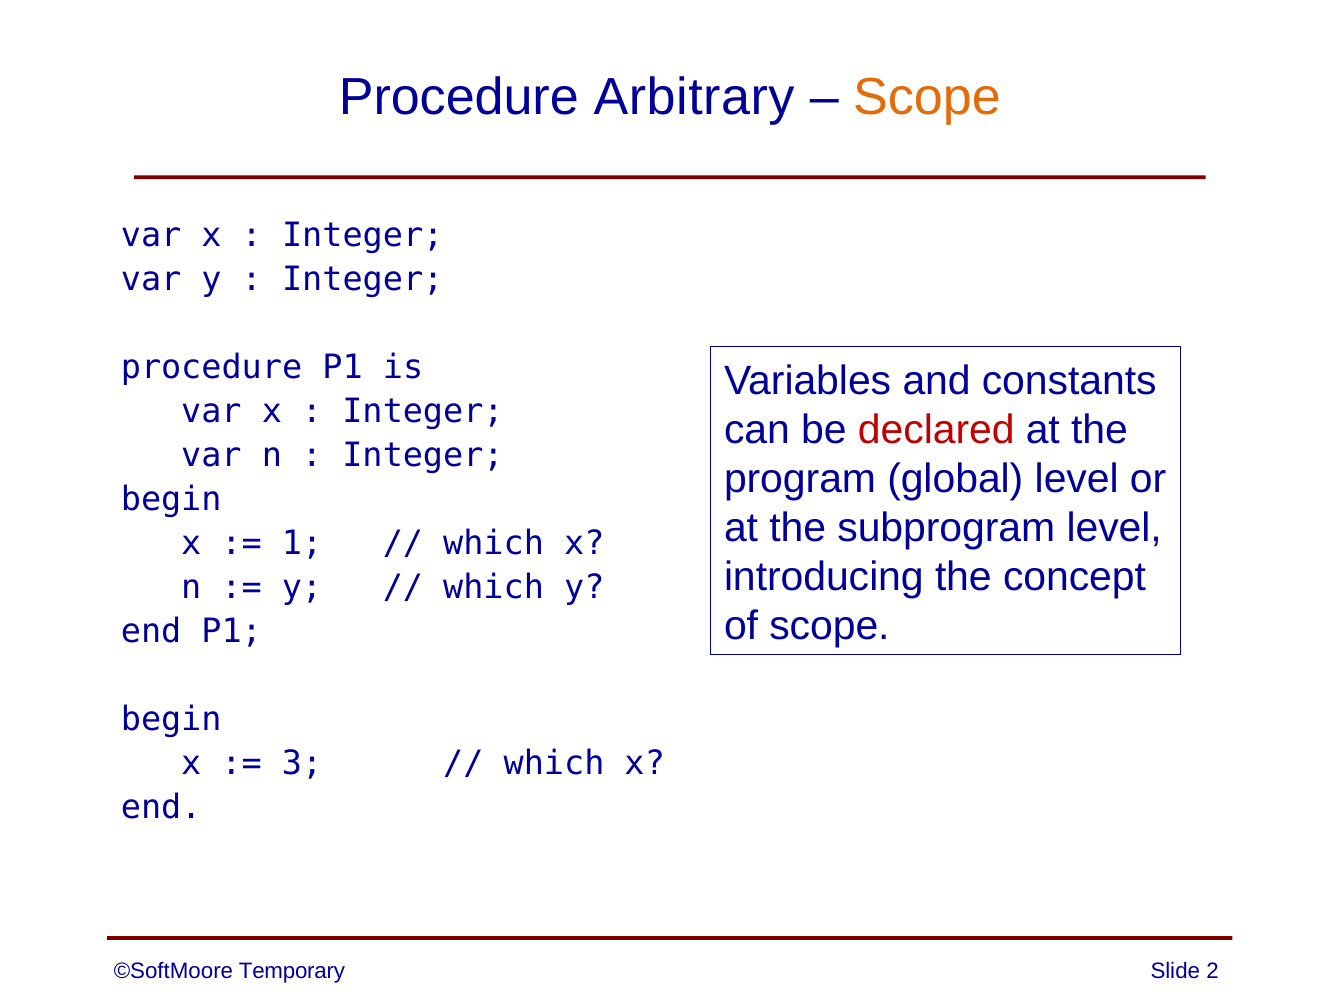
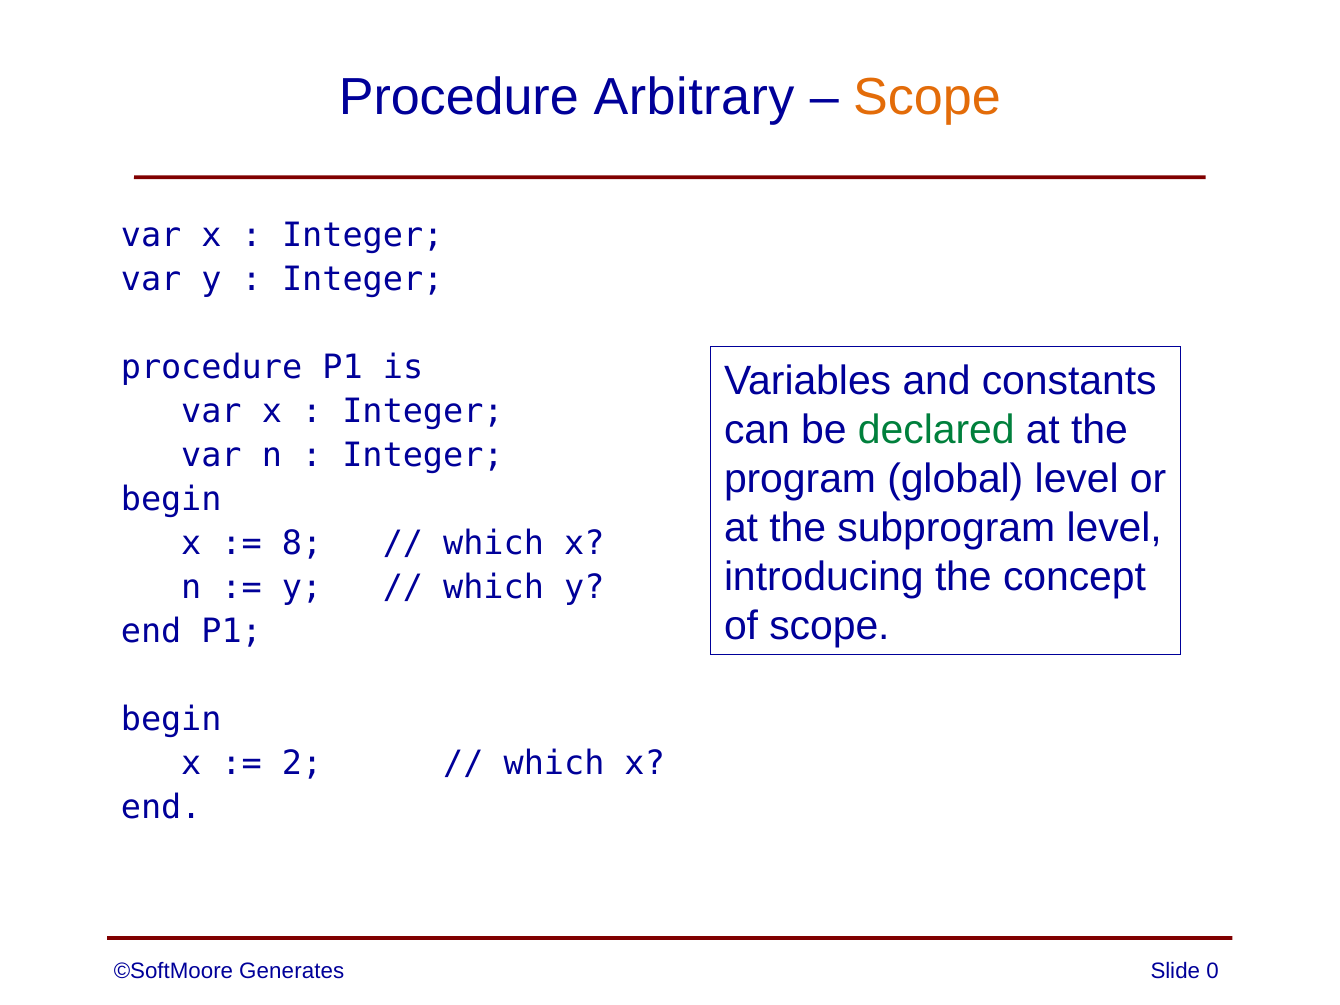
declared colour: red -> green
1: 1 -> 8
3: 3 -> 2
Temporary: Temporary -> Generates
2: 2 -> 0
